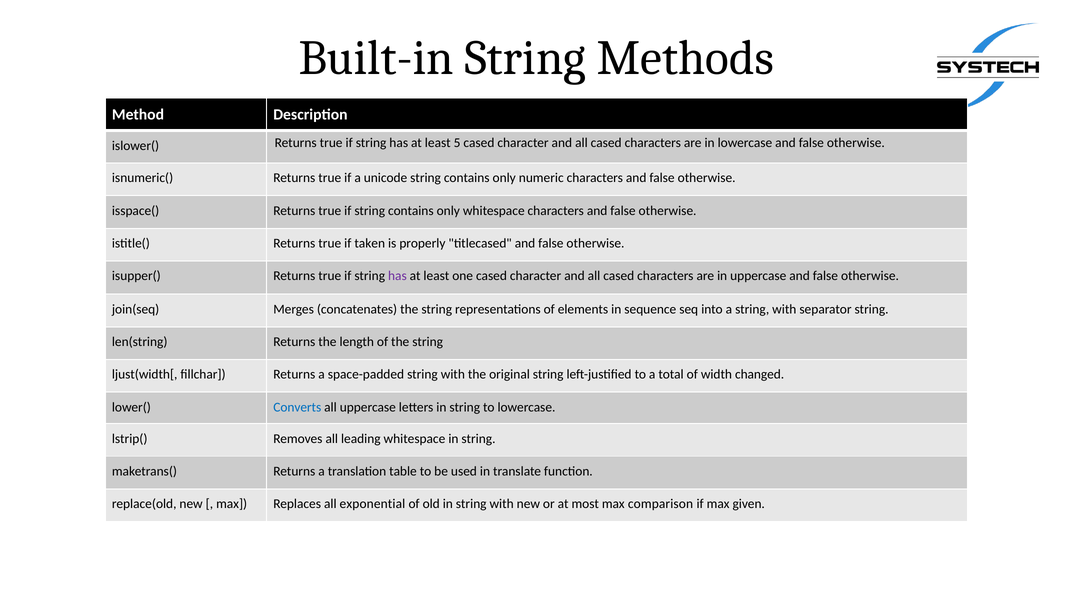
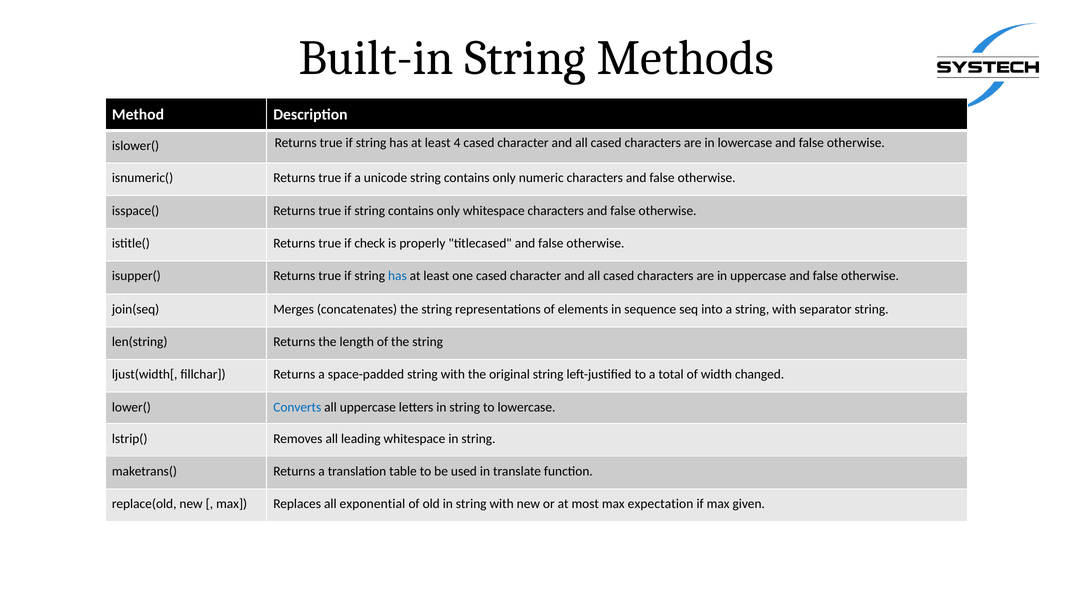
5: 5 -> 4
taken: taken -> check
has at (397, 276) colour: purple -> blue
comparison: comparison -> expectation
